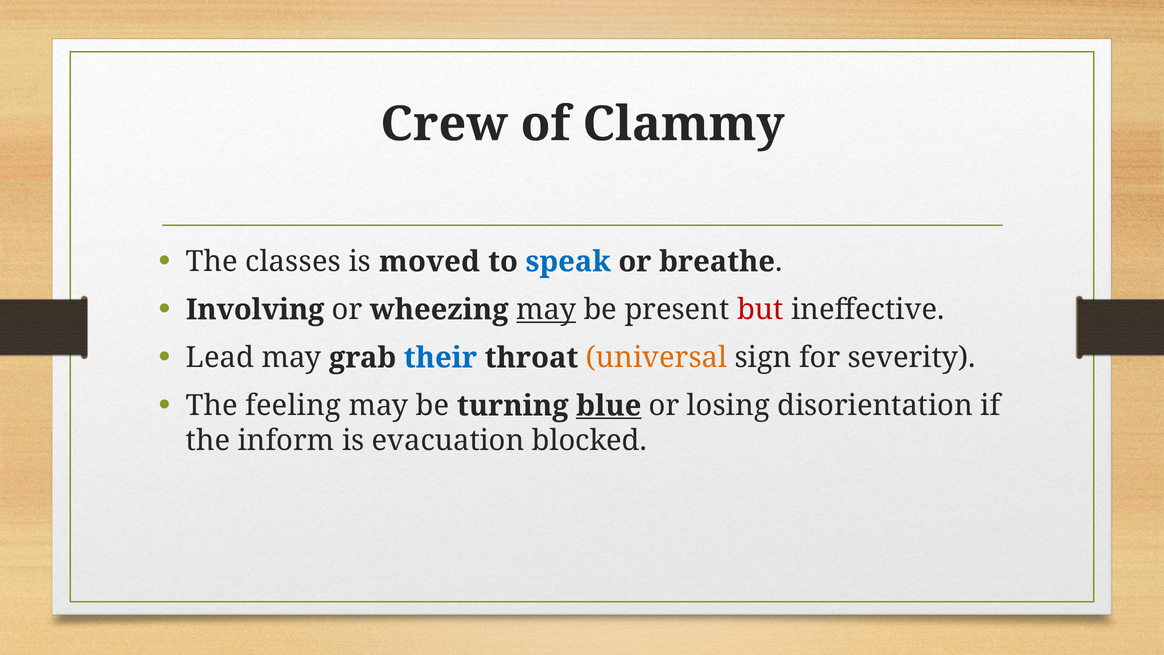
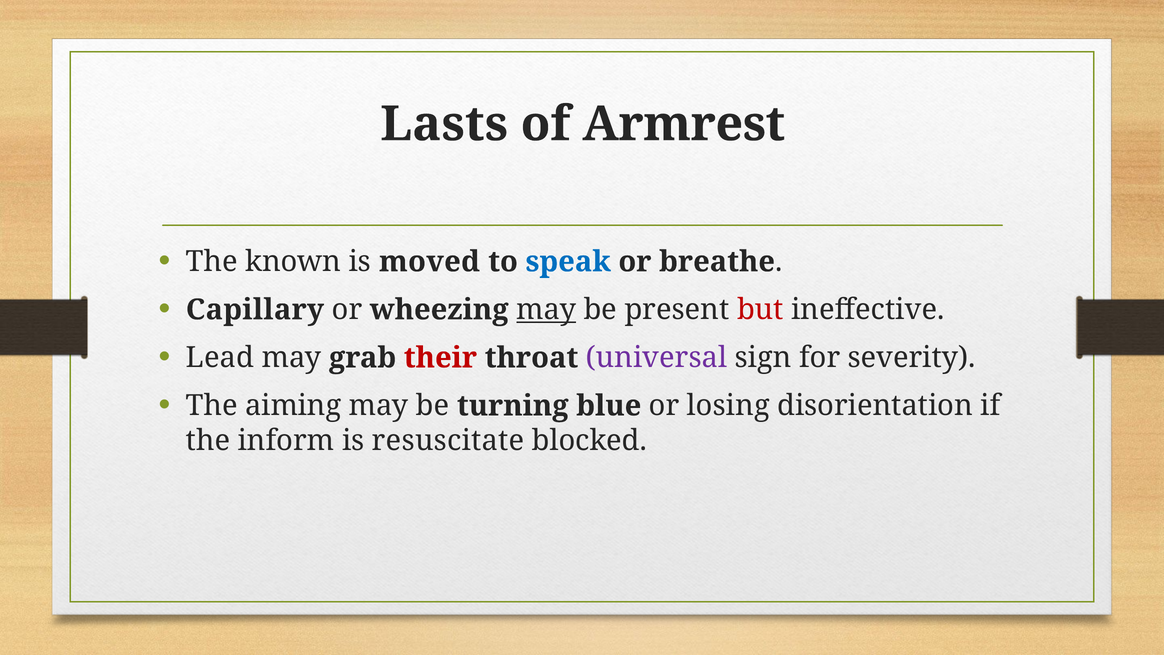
Crew: Crew -> Lasts
Clammy: Clammy -> Armrest
classes: classes -> known
Involving: Involving -> Capillary
their colour: blue -> red
universal colour: orange -> purple
feeling: feeling -> aiming
blue underline: present -> none
evacuation: evacuation -> resuscitate
